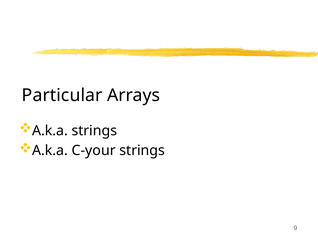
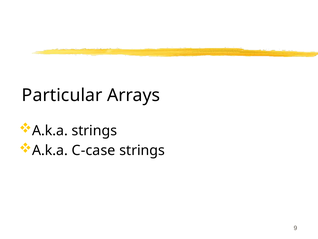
C-your: C-your -> C-case
